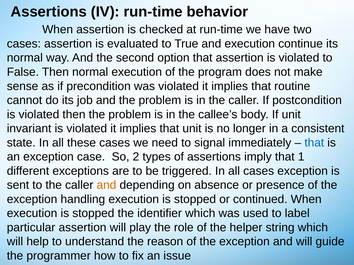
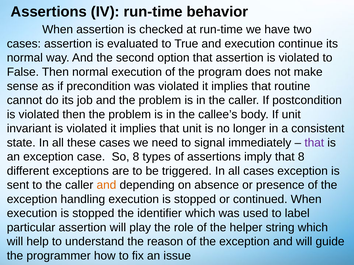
that at (314, 143) colour: blue -> purple
So 2: 2 -> 8
that 1: 1 -> 8
